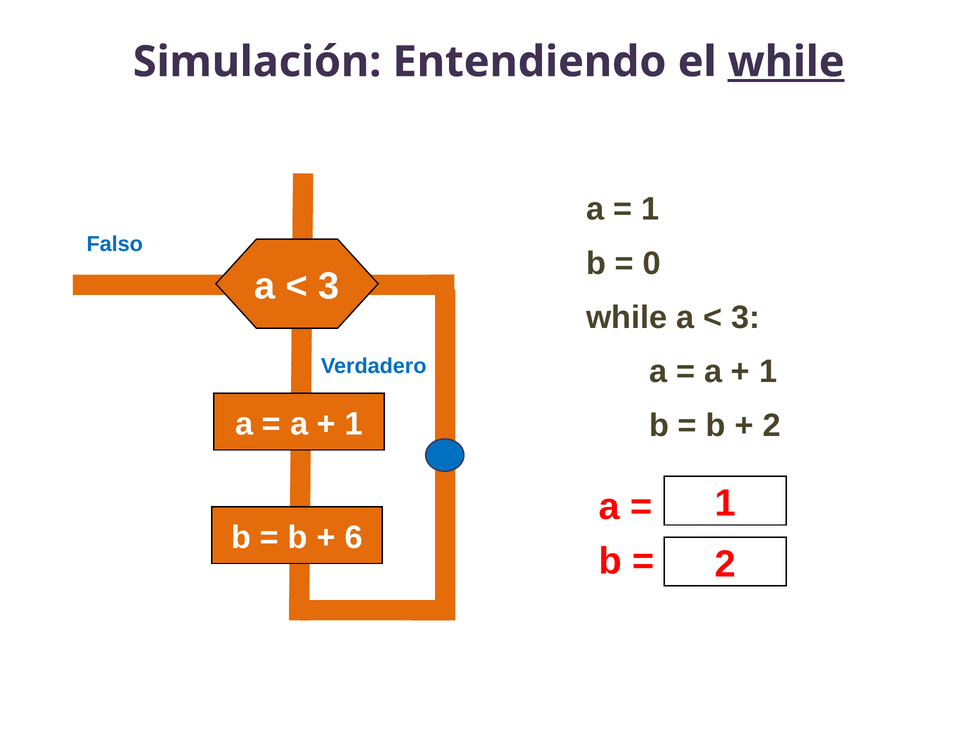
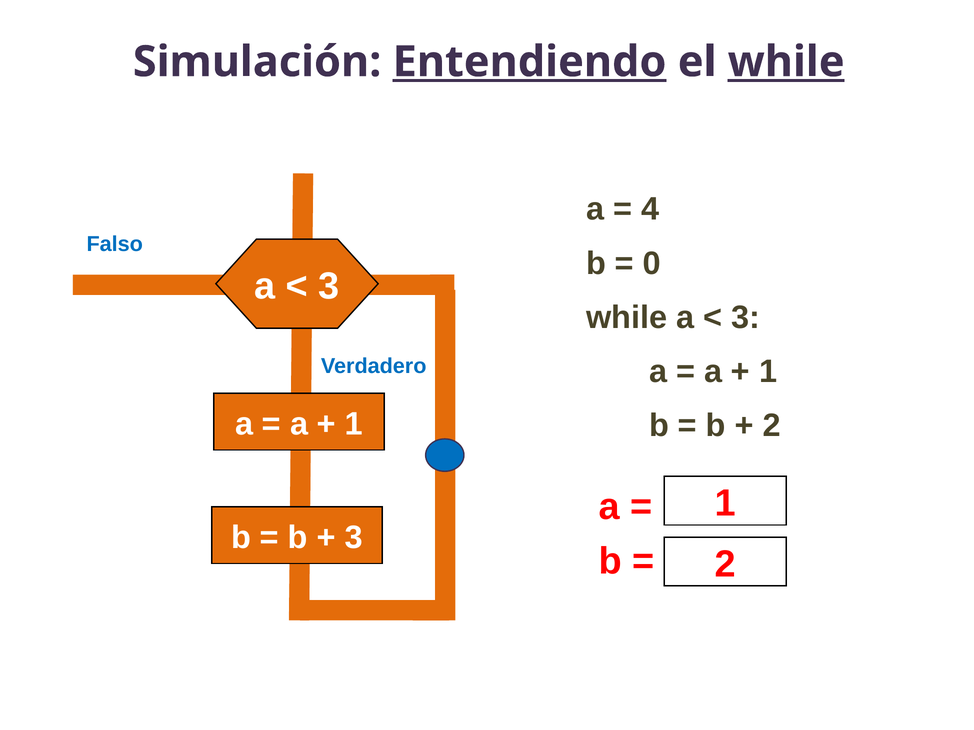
Entendiendo underline: none -> present
1 at (650, 209): 1 -> 4
6 at (354, 538): 6 -> 3
